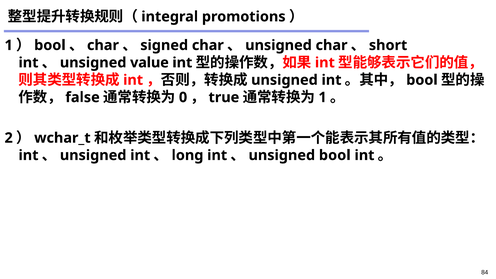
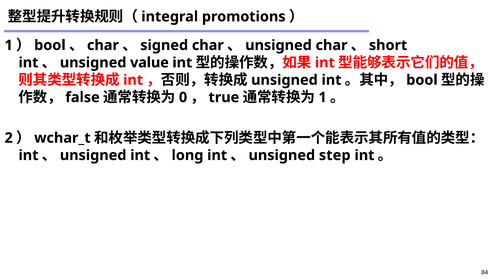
bool at (335, 155): bool -> step
